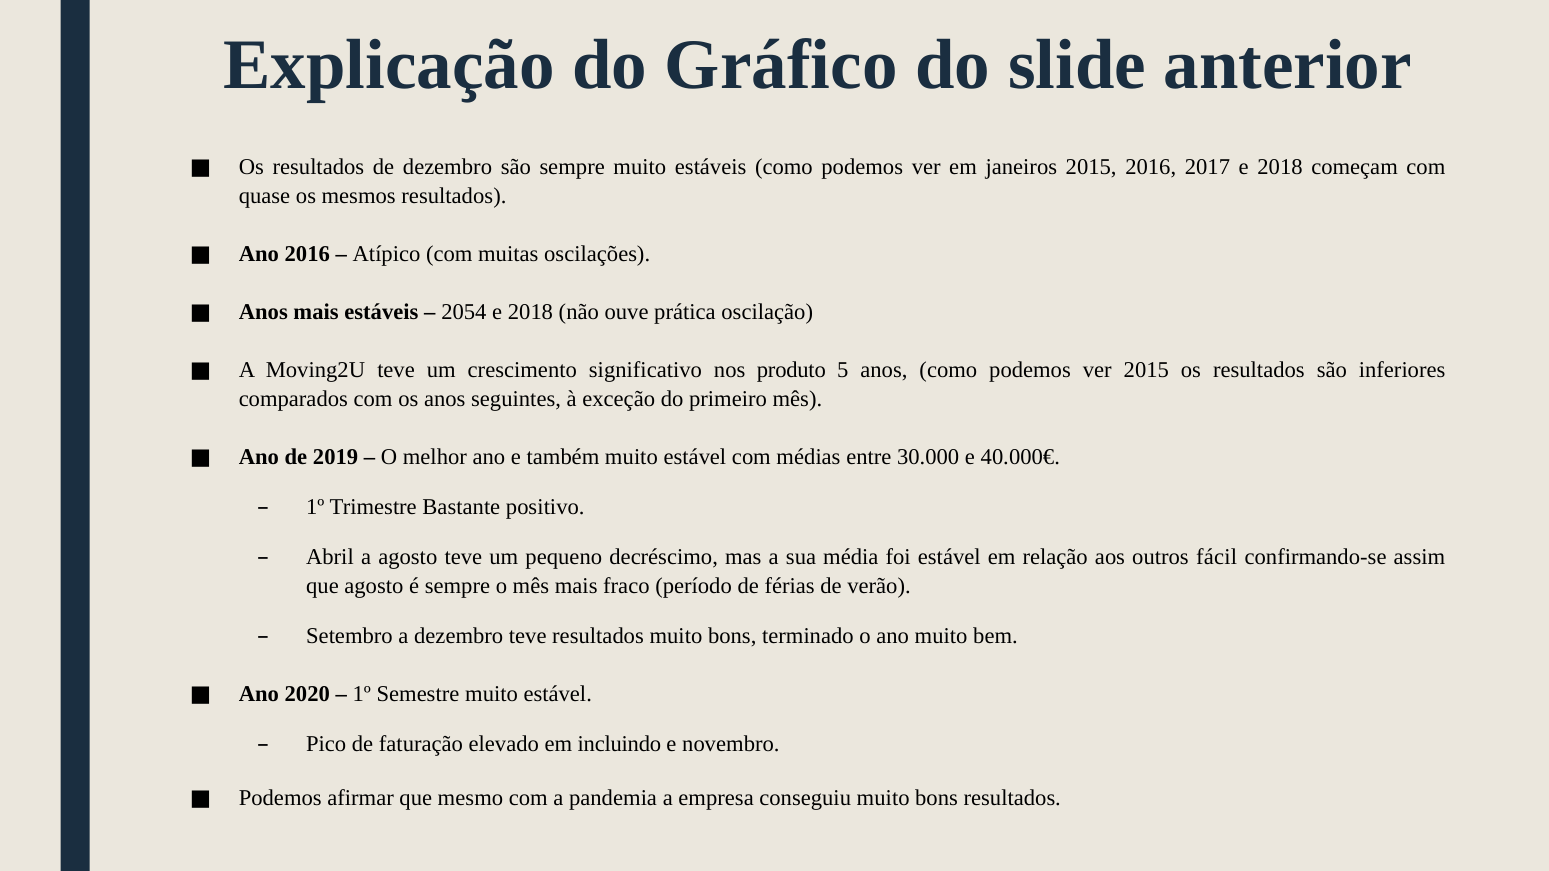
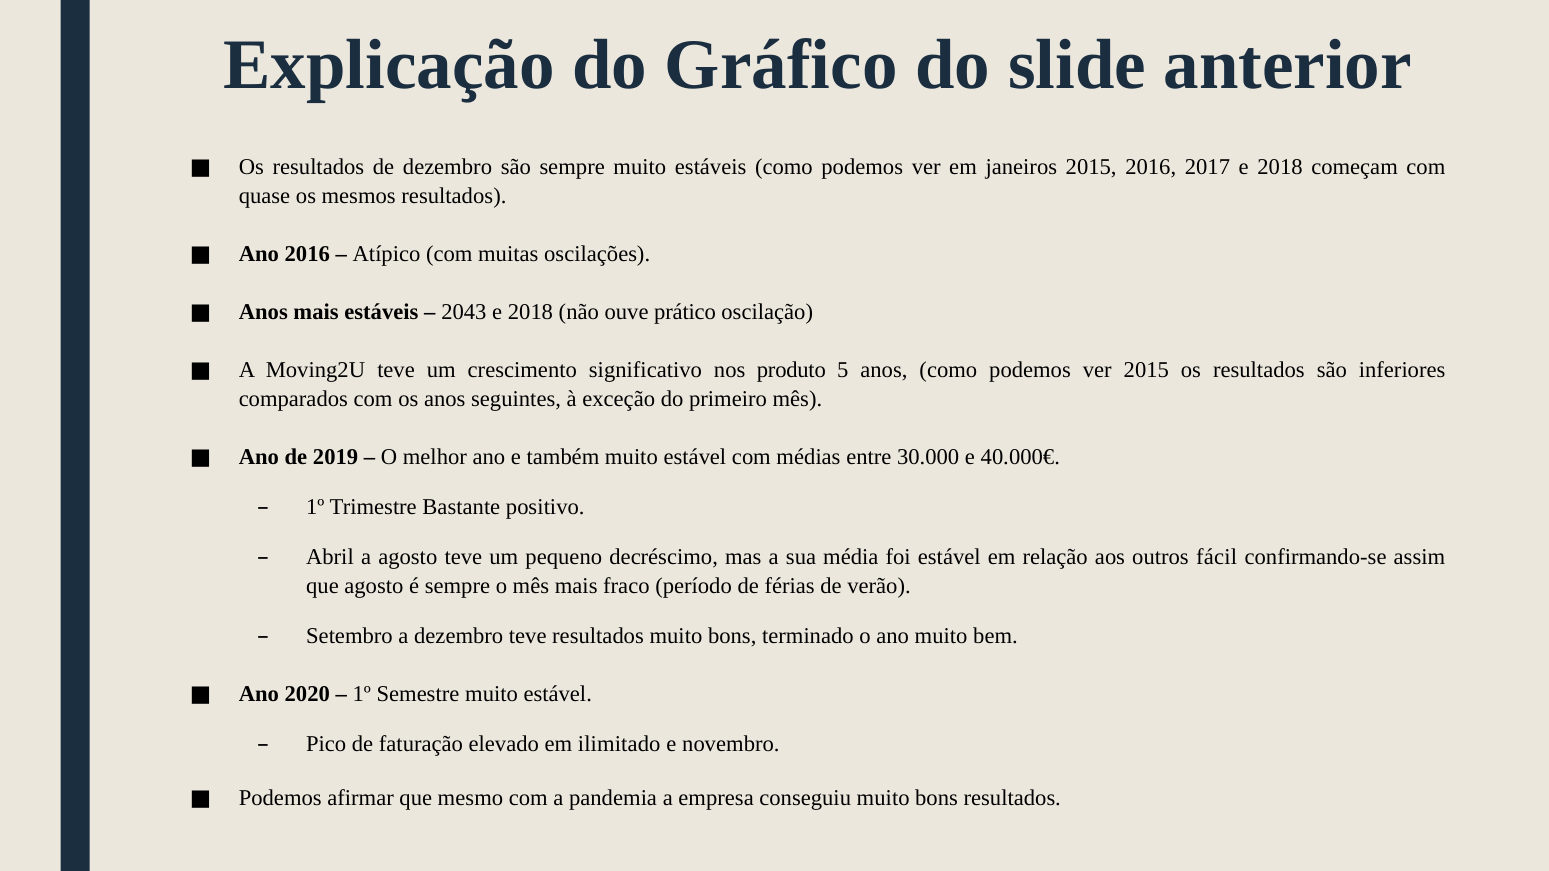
2054: 2054 -> 2043
prática: prática -> prático
incluindo: incluindo -> ilimitado
